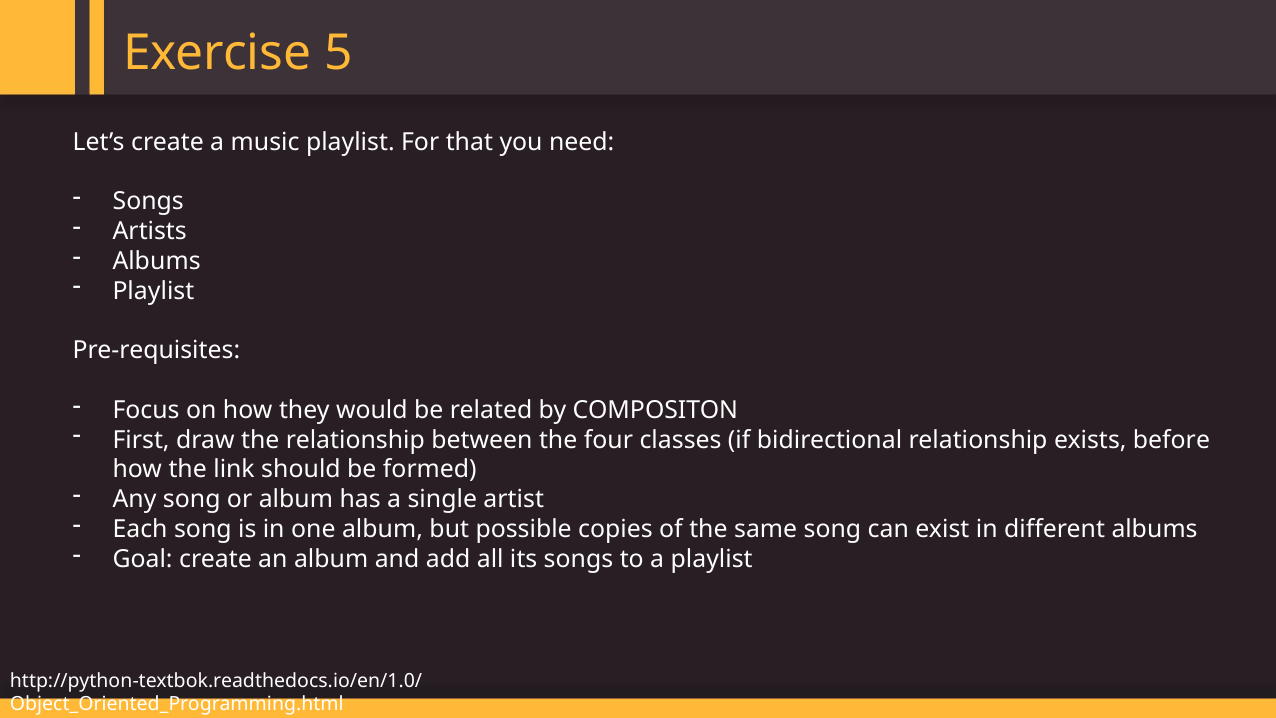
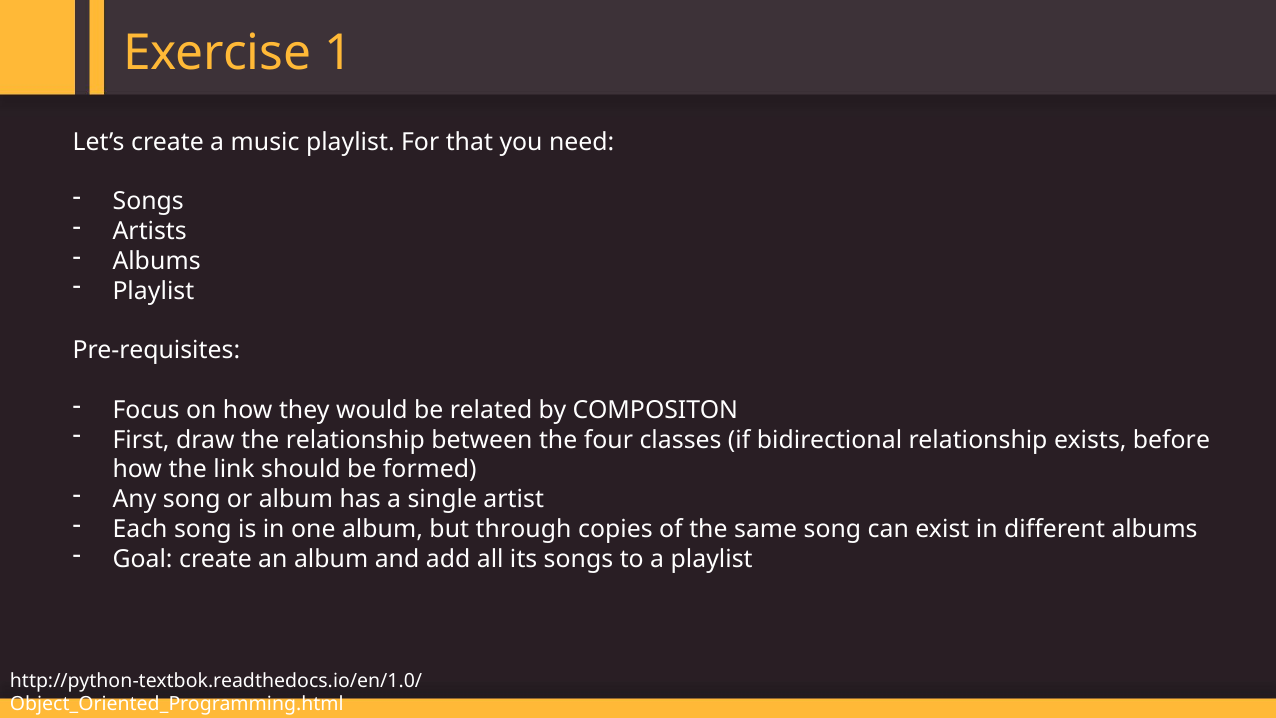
5: 5 -> 1
possible: possible -> through
